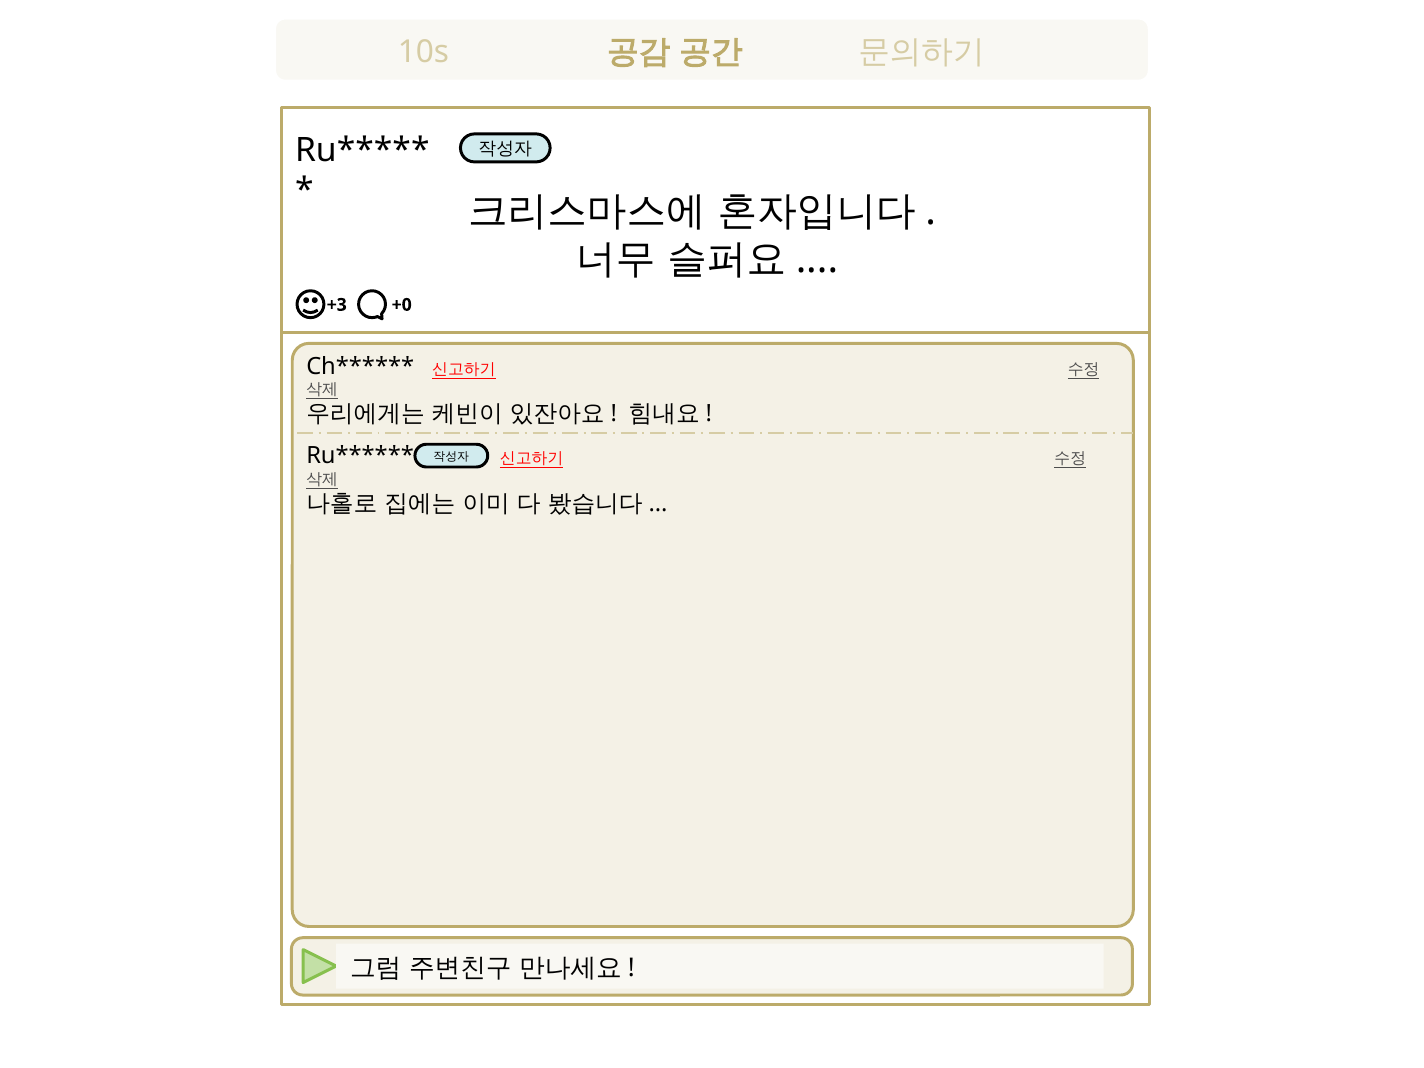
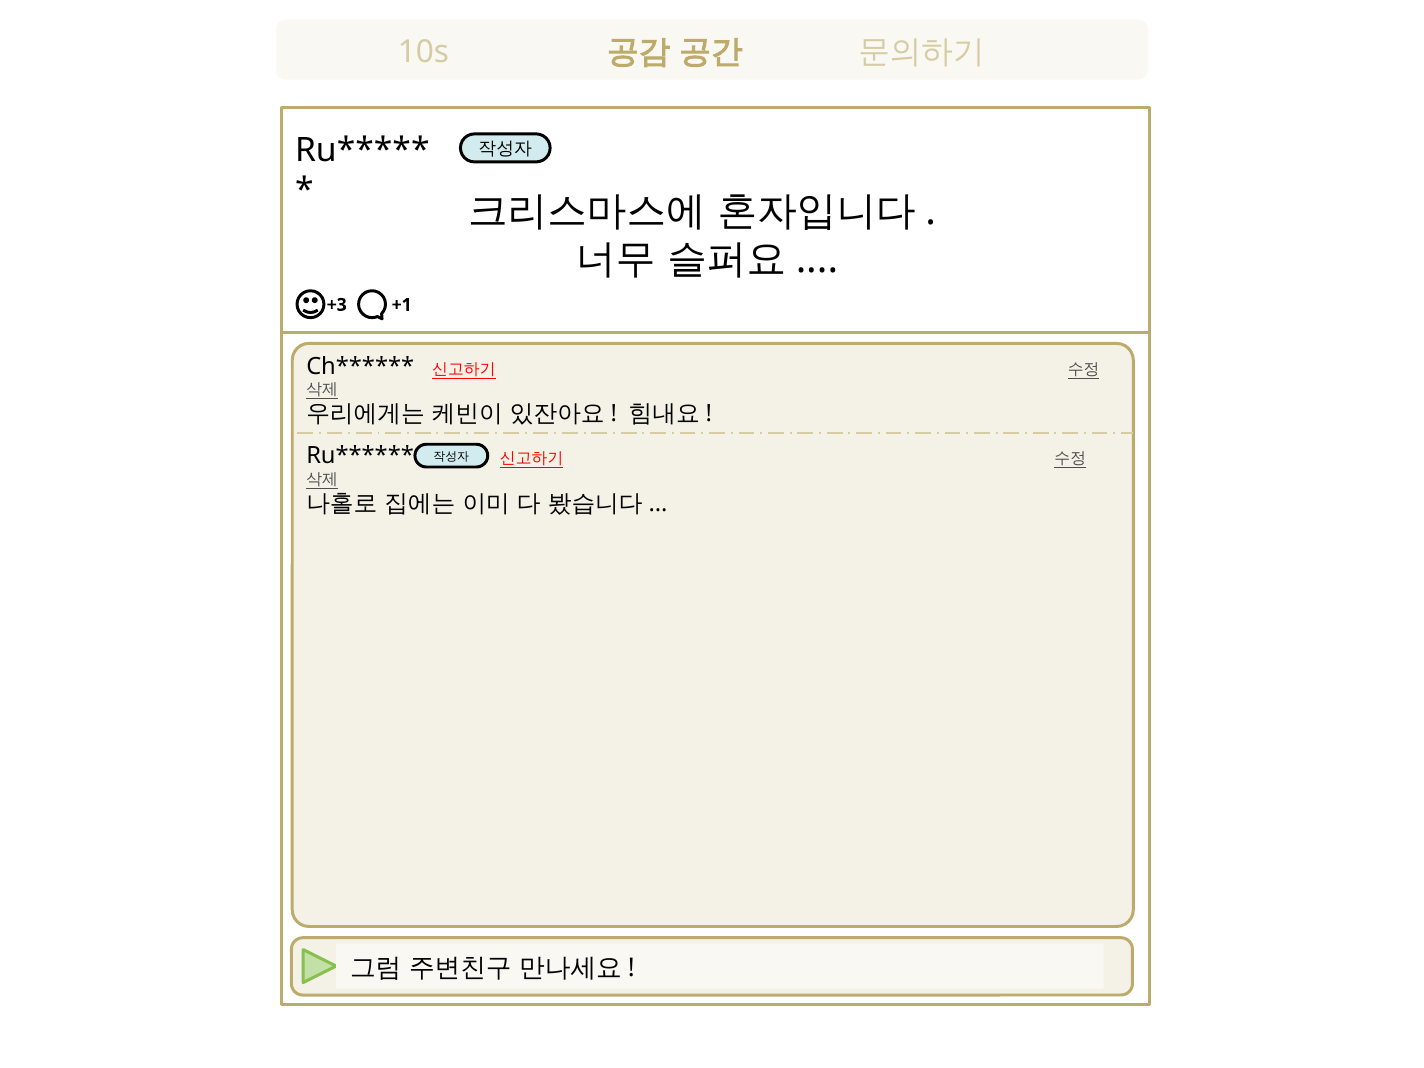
+0: +0 -> +1
